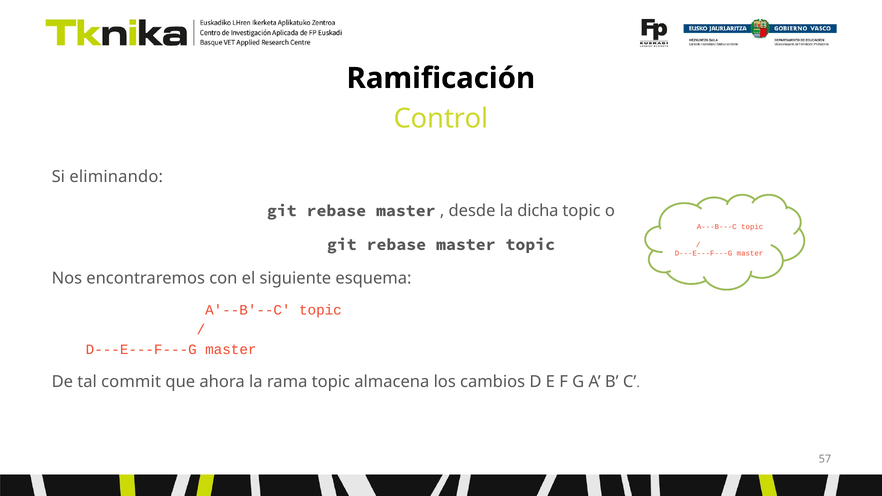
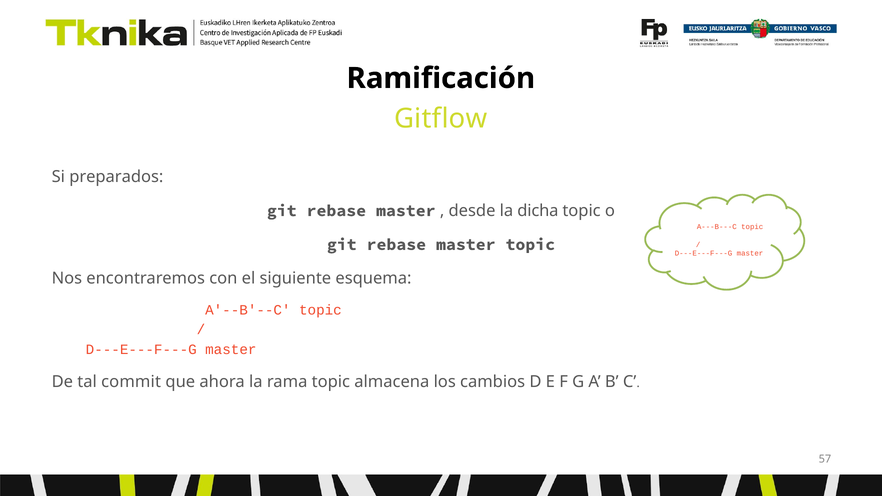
Control: Control -> Gitflow
eliminando: eliminando -> preparados
